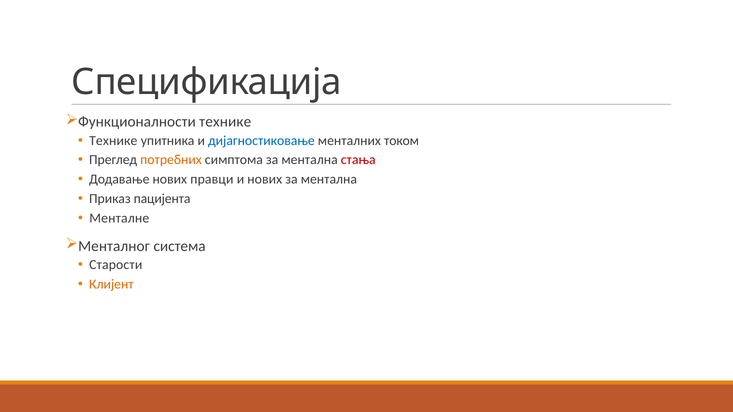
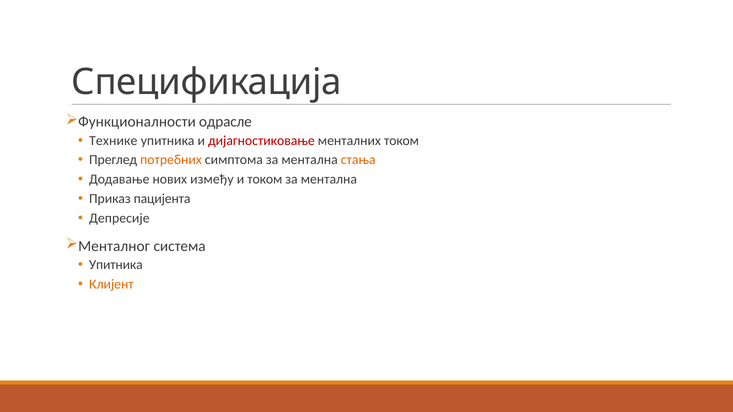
Функционалности технике: технике -> одрасле
дијагностиковање colour: blue -> red
стања colour: red -> orange
правци: правци -> између
и нових: нових -> током
Менталне: Менталне -> Депресије
Старости at (116, 265): Старости -> Упитника
